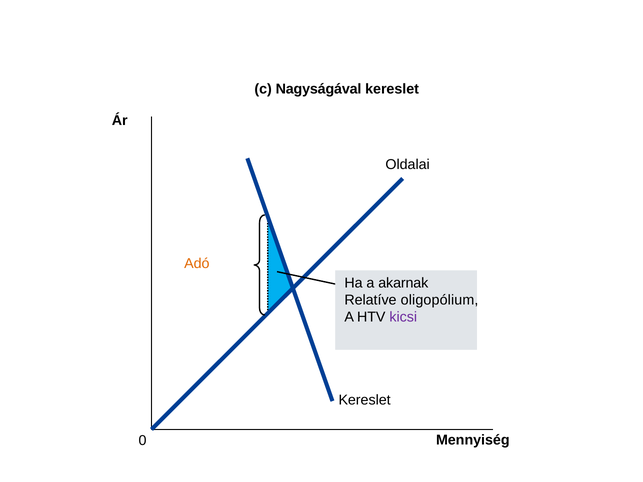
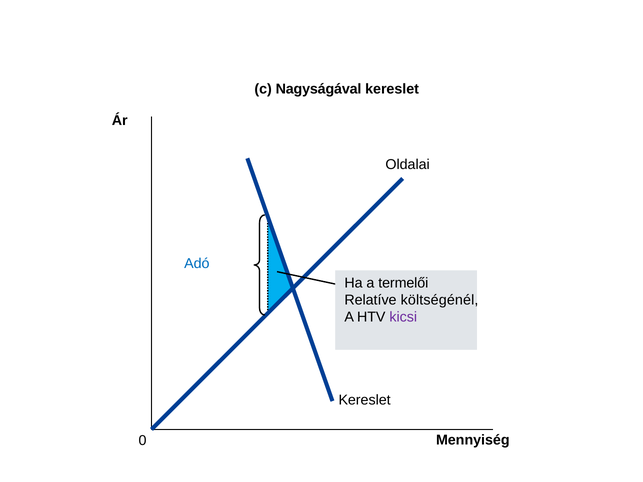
Adó colour: orange -> blue
akarnak: akarnak -> termelői
oligopólium: oligopólium -> költségénél
